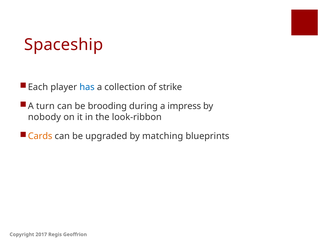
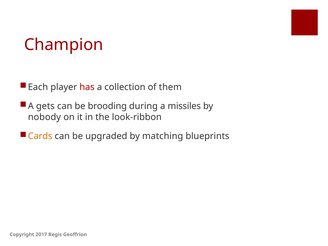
Spaceship: Spaceship -> Champion
has colour: blue -> red
strike: strike -> them
turn: turn -> gets
impress: impress -> missiles
